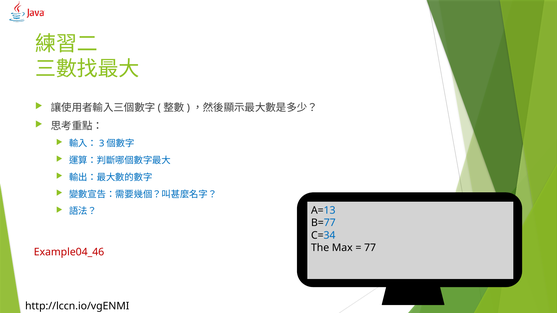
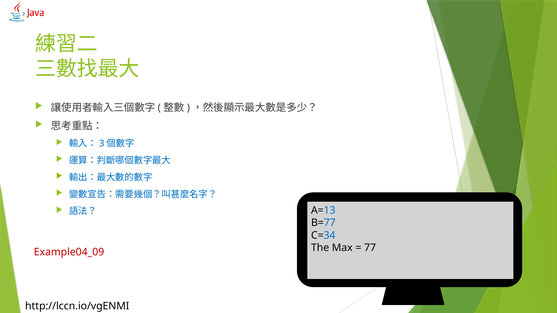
Example04_46: Example04_46 -> Example04_09
